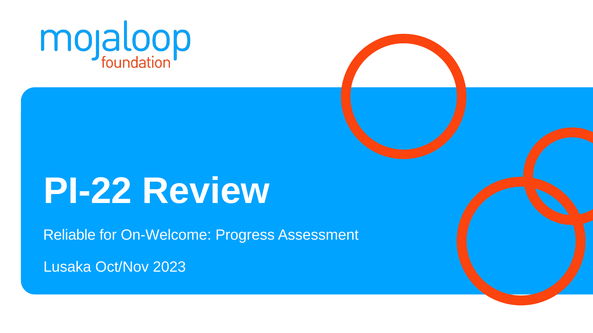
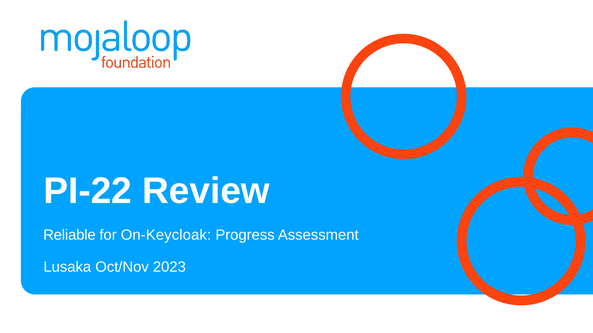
On-Welcome: On-Welcome -> On-Keycloak
